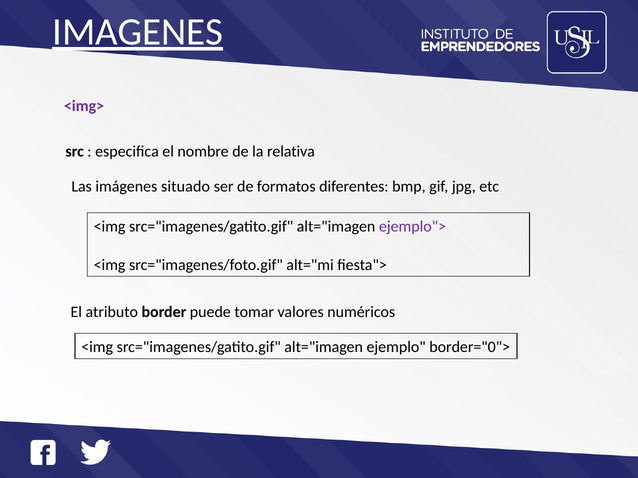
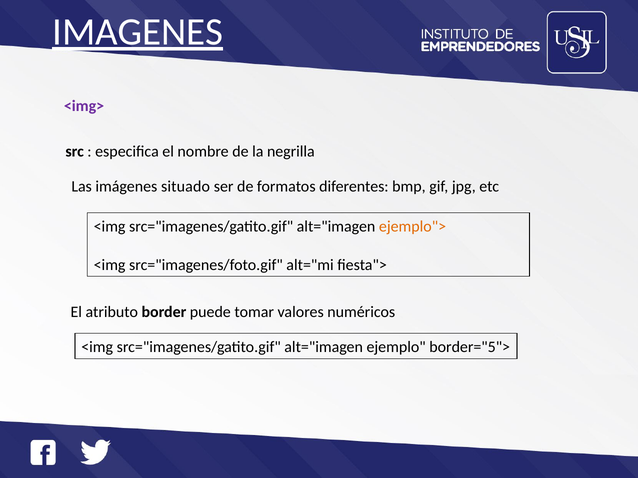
relativa: relativa -> negrilla
ejemplo"> colour: purple -> orange
border="0">: border="0"> -> border="5">
